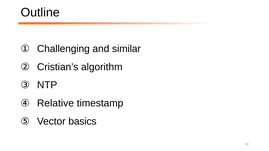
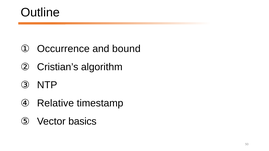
Challenging: Challenging -> Occurrence
similar: similar -> bound
